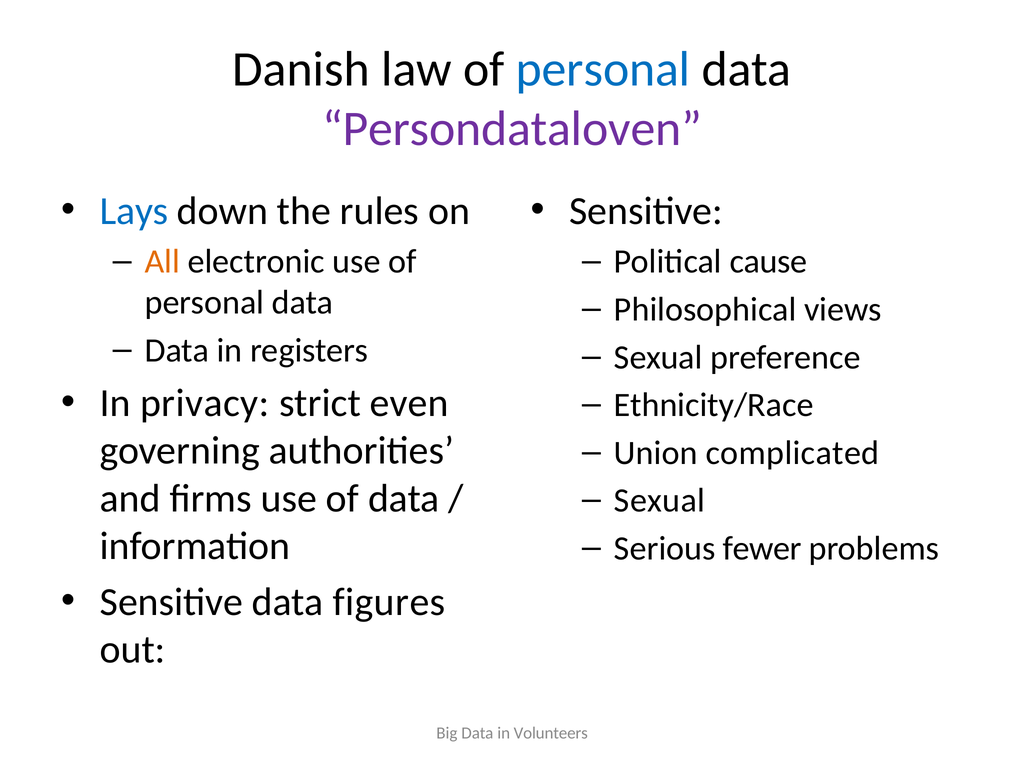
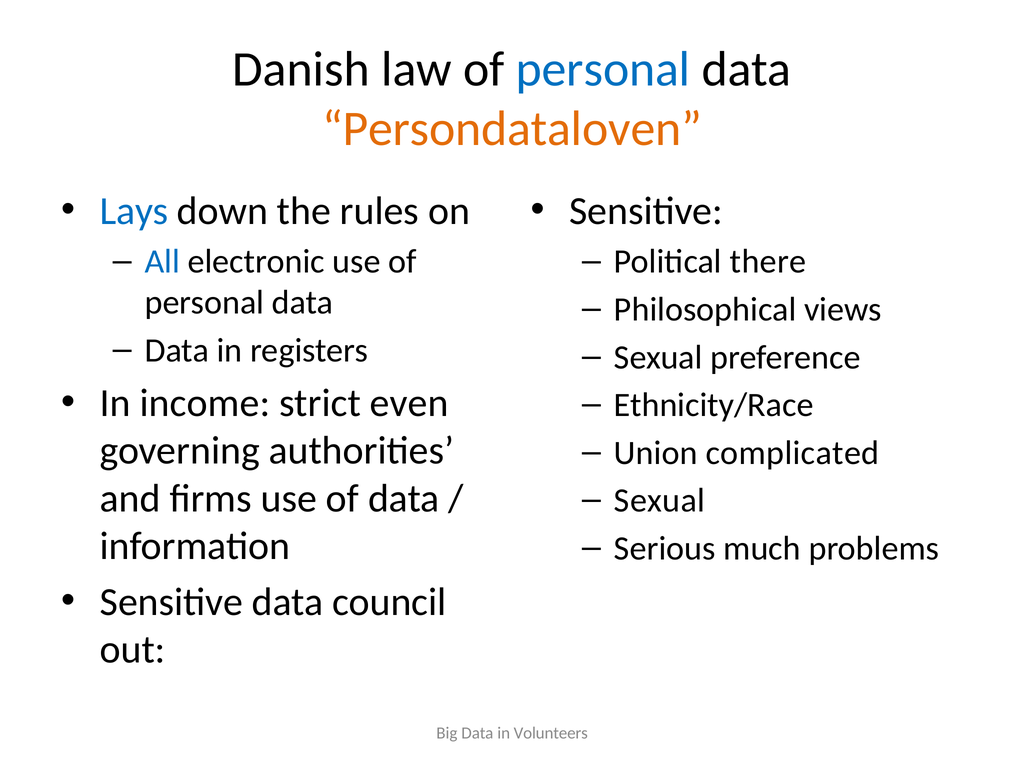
Persondataloven colour: purple -> orange
All colour: orange -> blue
cause: cause -> there
privacy: privacy -> income
fewer: fewer -> much
figures: figures -> council
